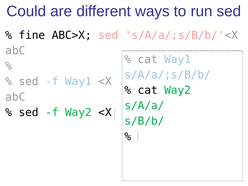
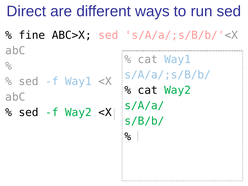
Could: Could -> Direct
